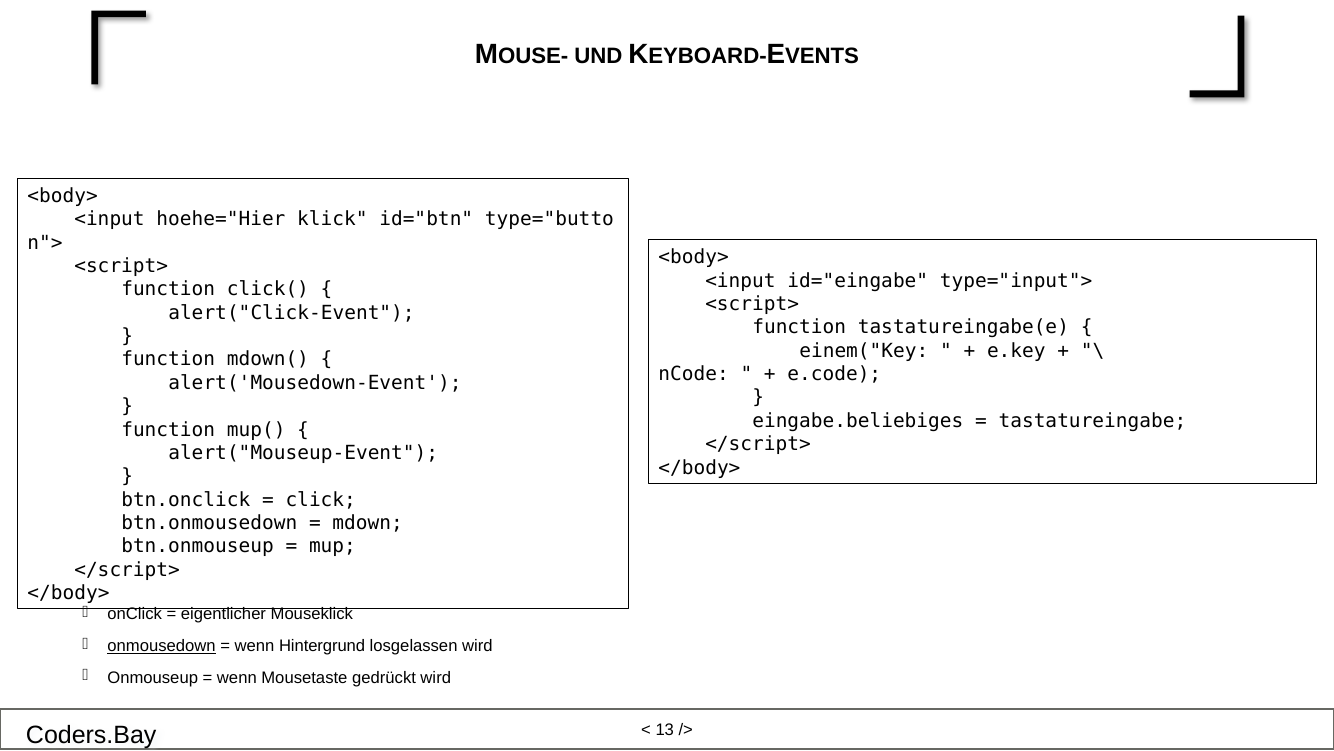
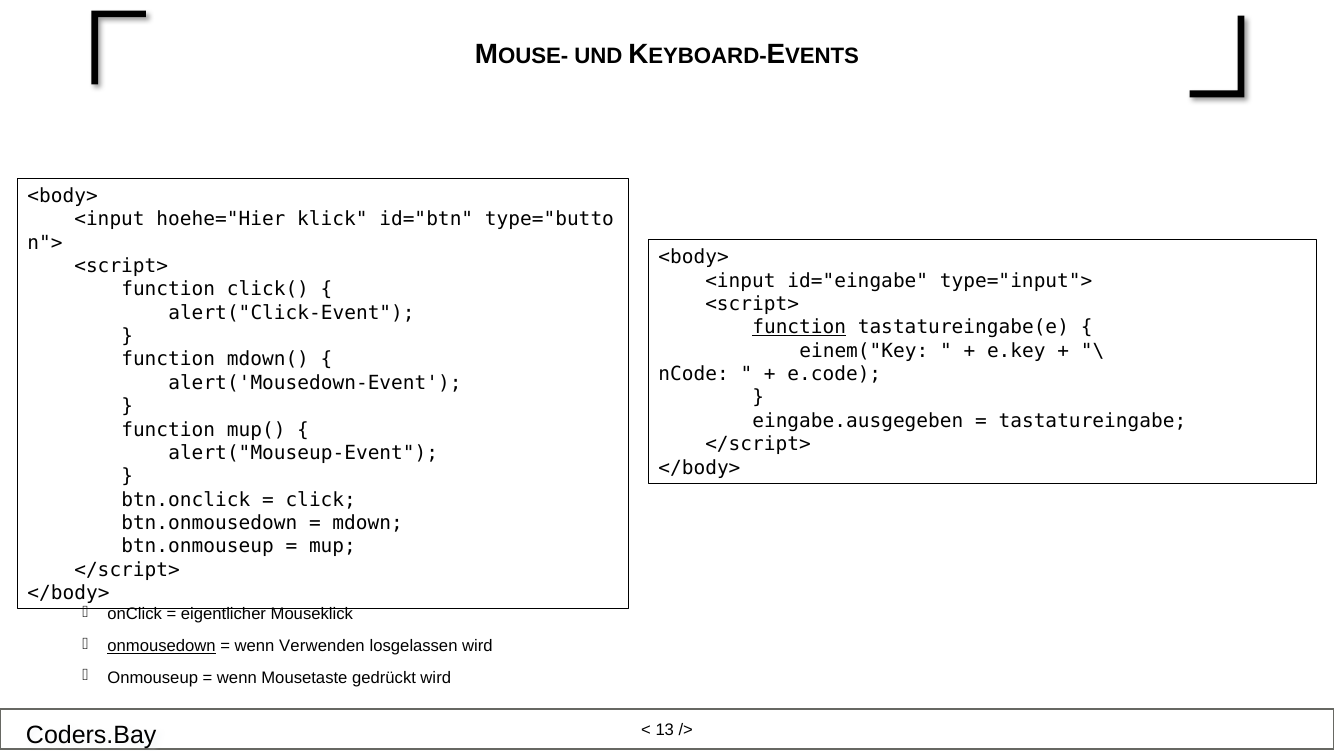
function at (799, 327) underline: none -> present
eingabe.beliebiges: eingabe.beliebiges -> eingabe.ausgegeben
Hintergrund: Hintergrund -> Verwenden
